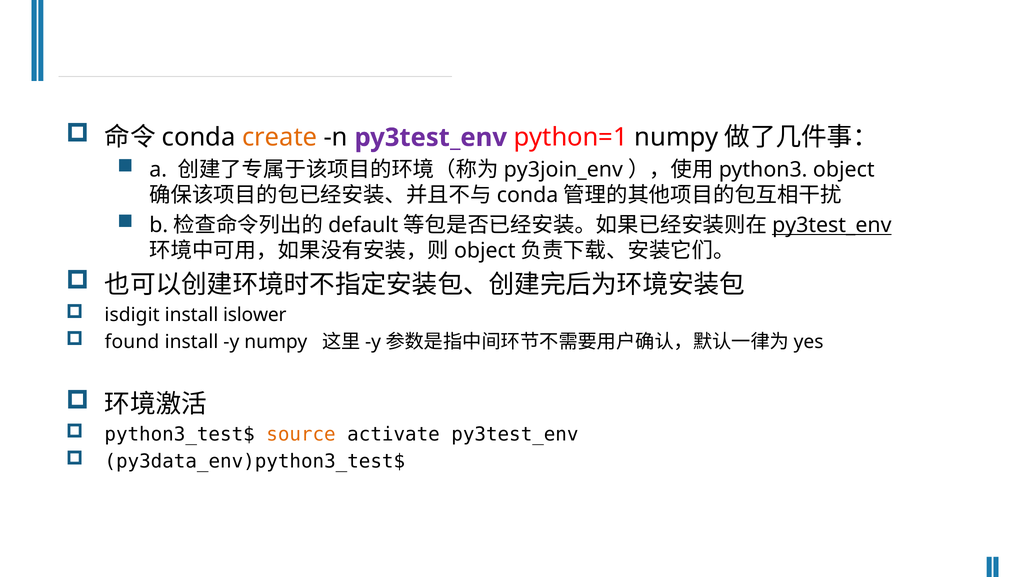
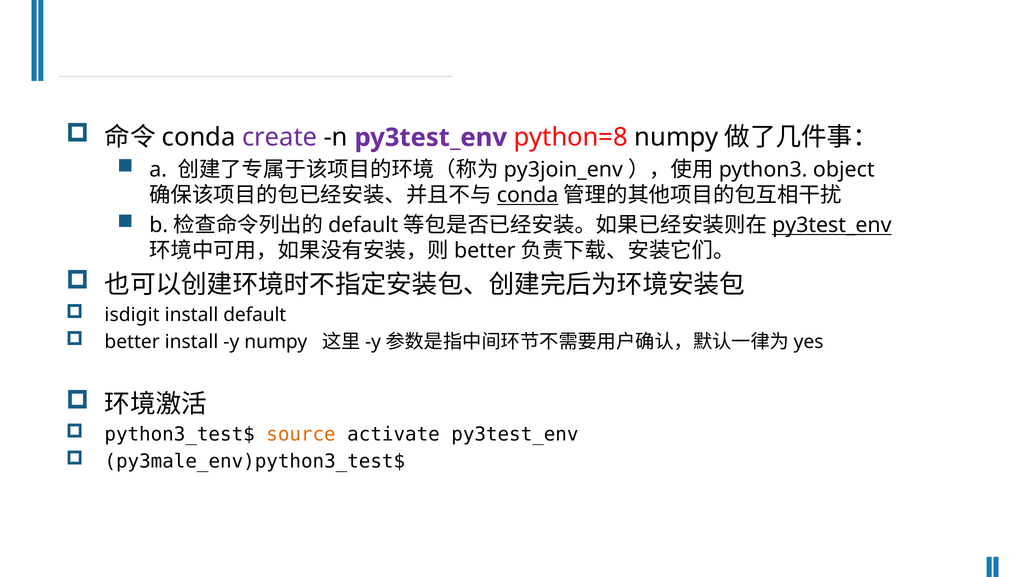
create colour: orange -> purple
python=1: python=1 -> python=8
conda at (528, 195) underline: none -> present
object at (485, 251): object -> better
install islower: islower -> default
found at (132, 342): found -> better
py3data_env)python3_test$: py3data_env)python3_test$ -> py3male_env)python3_test$
